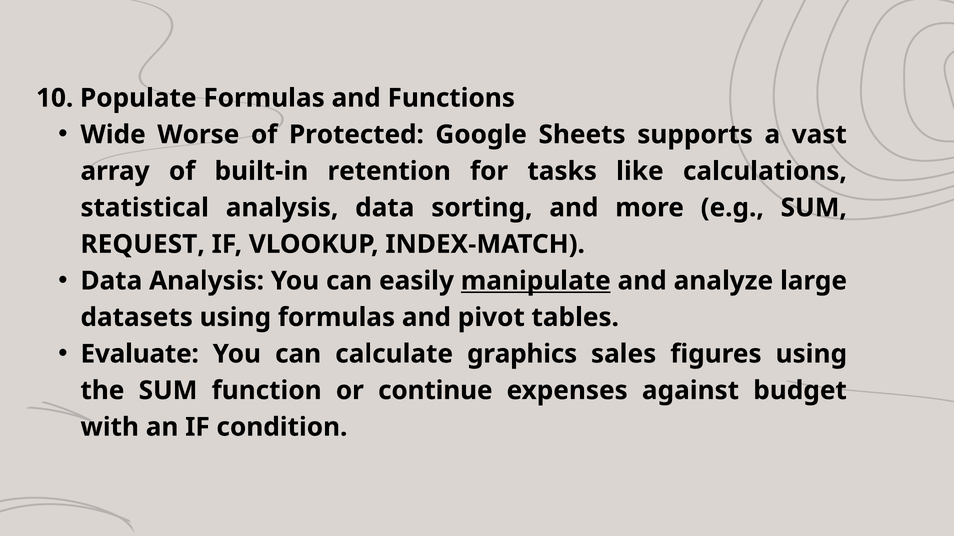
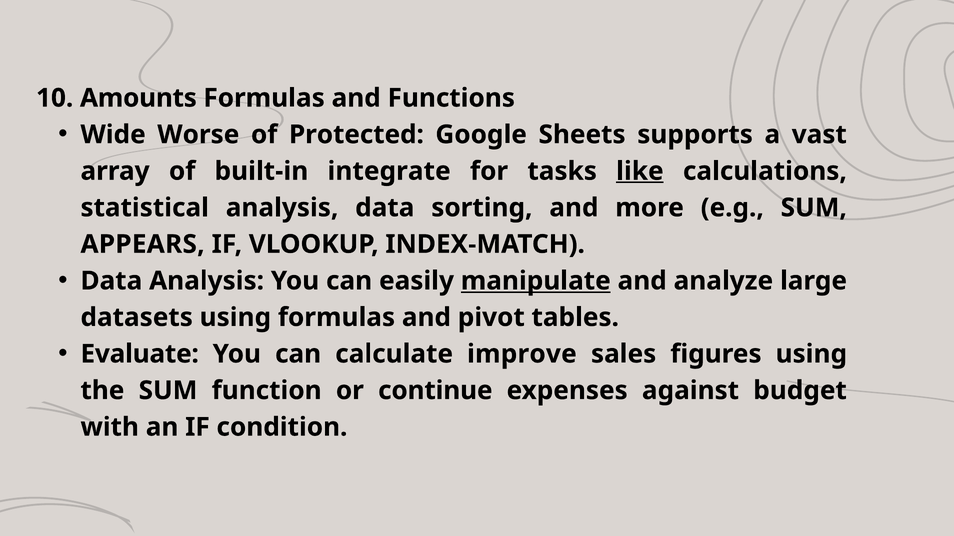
Populate: Populate -> Amounts
retention: retention -> integrate
like underline: none -> present
REQUEST: REQUEST -> APPEARS
graphics: graphics -> improve
